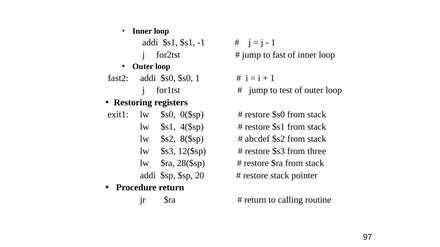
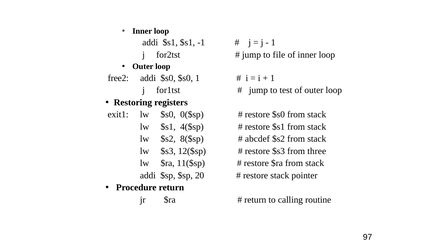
fast: fast -> file
fast2: fast2 -> free2
28($sp: 28($sp -> 11($sp
